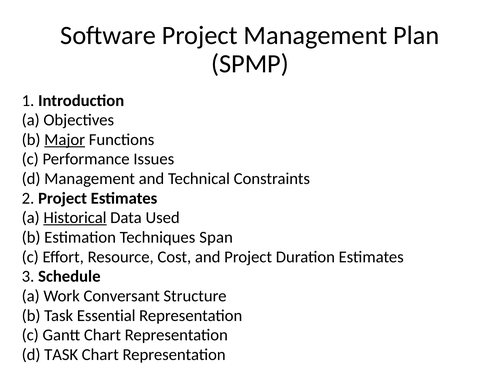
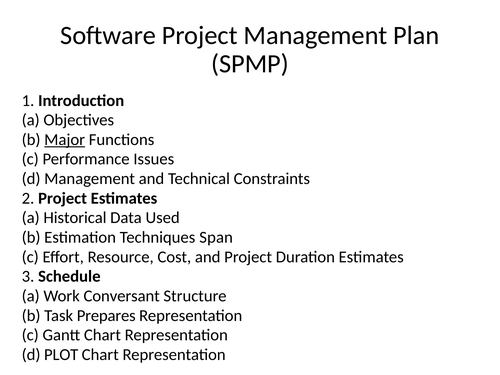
Historical underline: present -> none
Essential: Essential -> Prepares
d TASK: TASK -> PLOT
